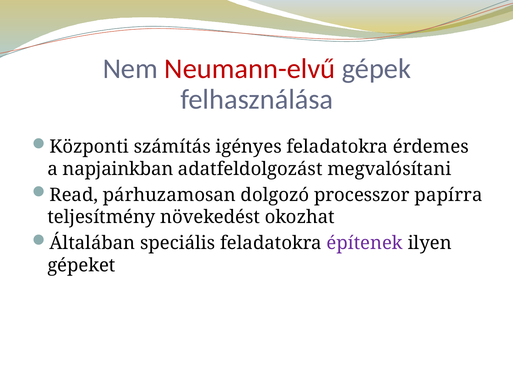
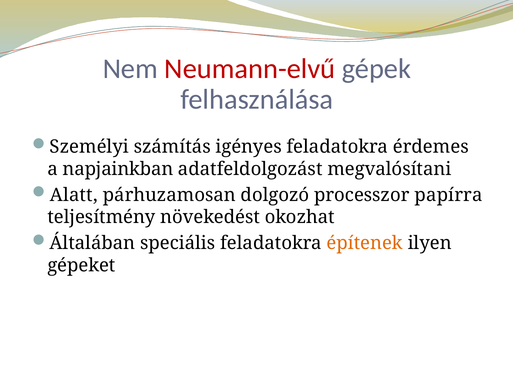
Központi: Központi -> Személyi
Read: Read -> Alatt
építenek colour: purple -> orange
